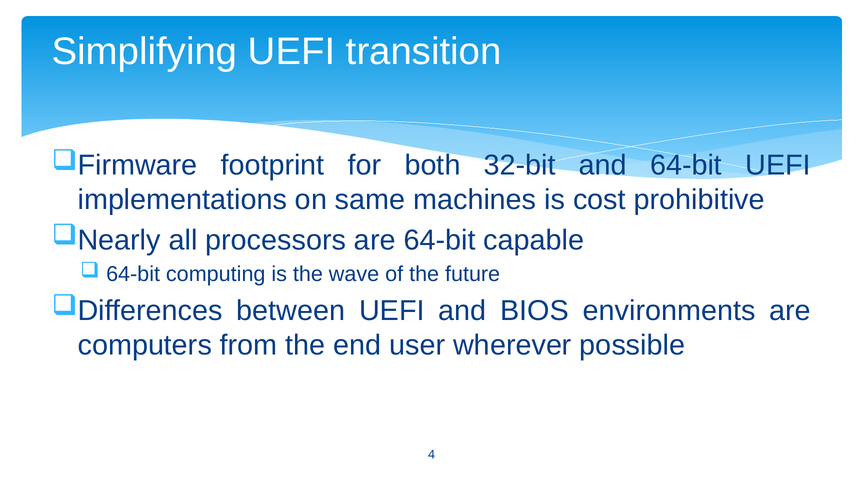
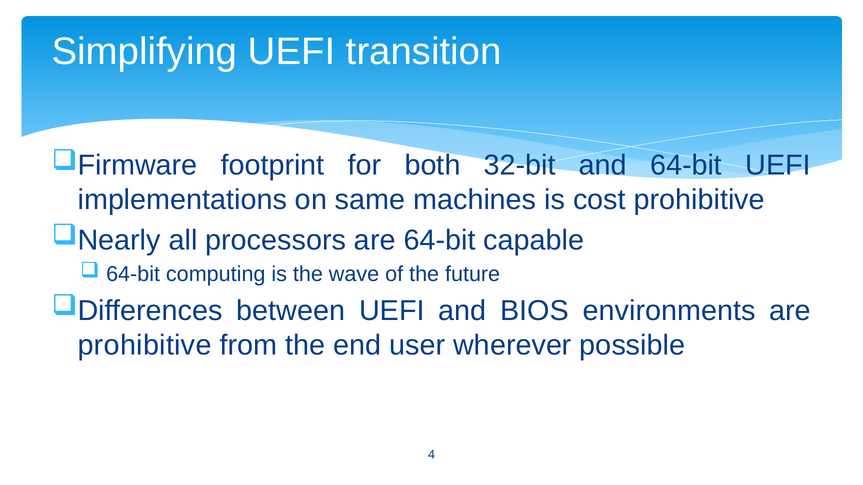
computers at (145, 345): computers -> prohibitive
